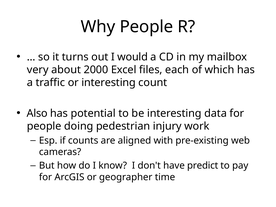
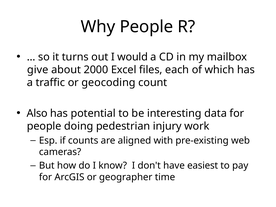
very: very -> give
or interesting: interesting -> geocoding
predict: predict -> easiest
